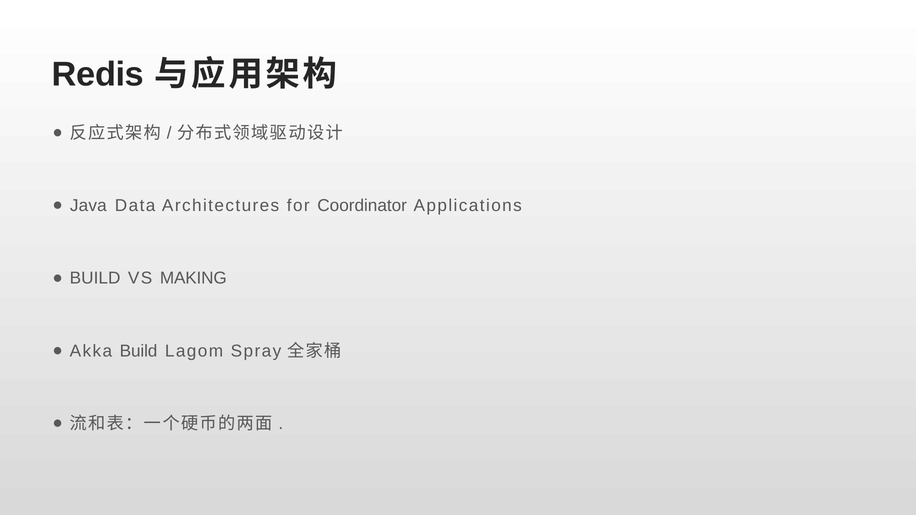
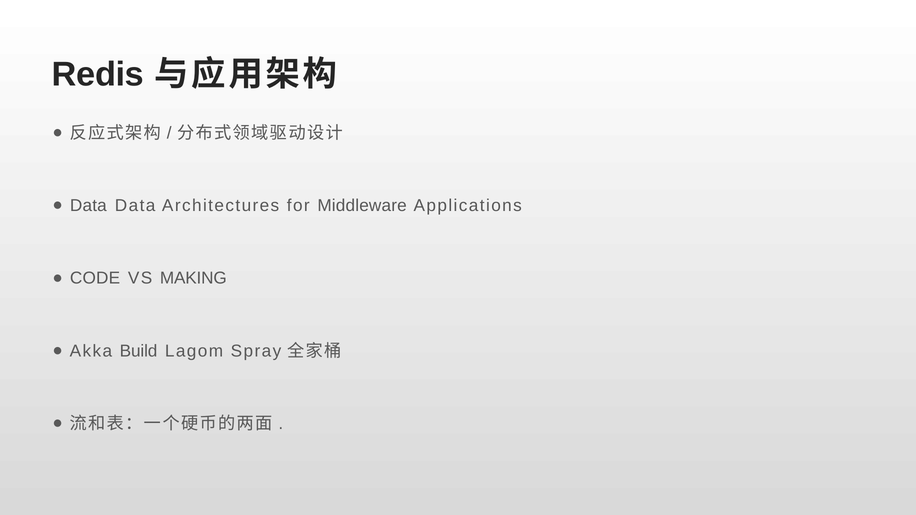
Java at (88, 206): Java -> Data
Coordinator: Coordinator -> Middleware
BUILD at (95, 278): BUILD -> CODE
